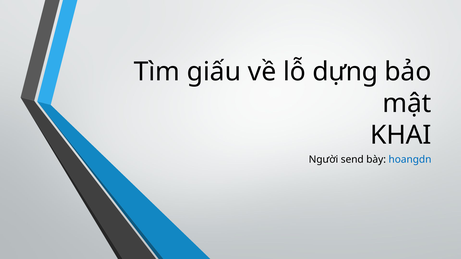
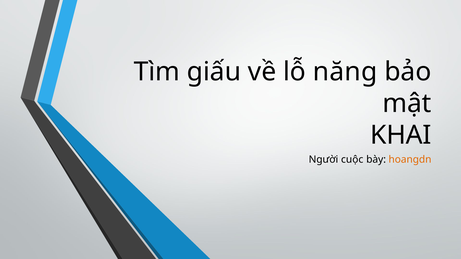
dựng: dựng -> năng
send: send -> cuộc
hoangdn colour: blue -> orange
